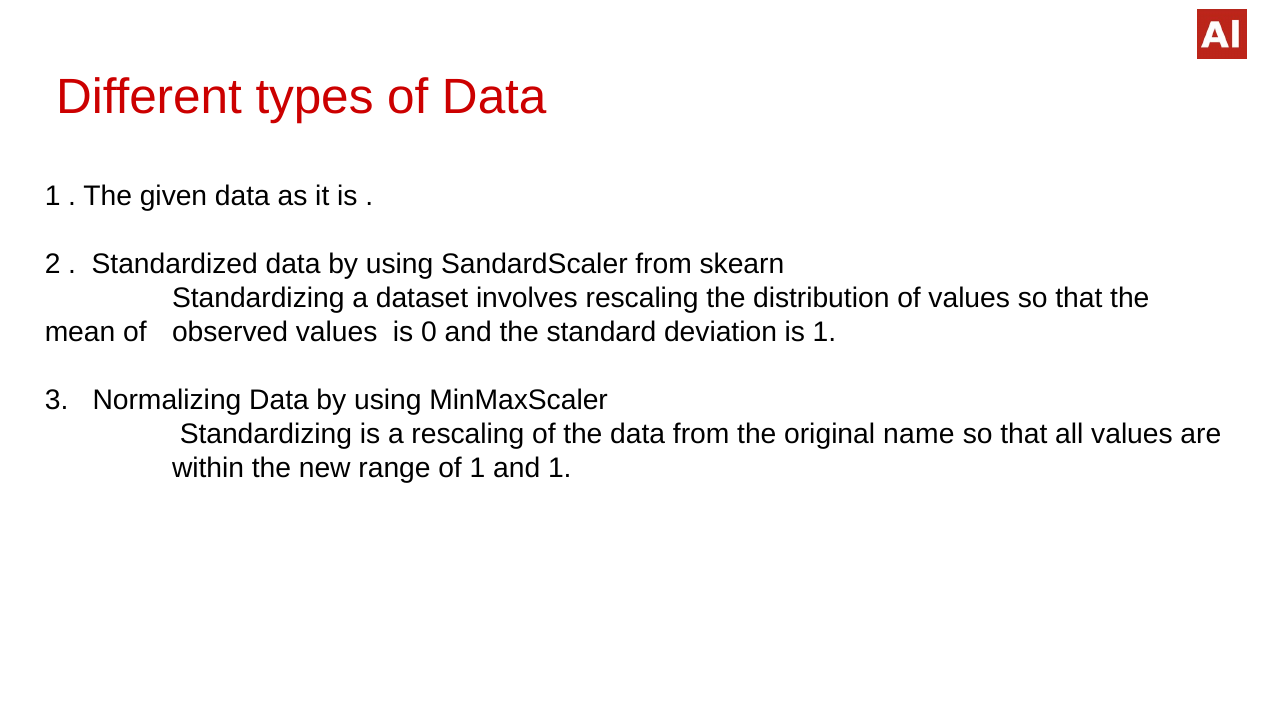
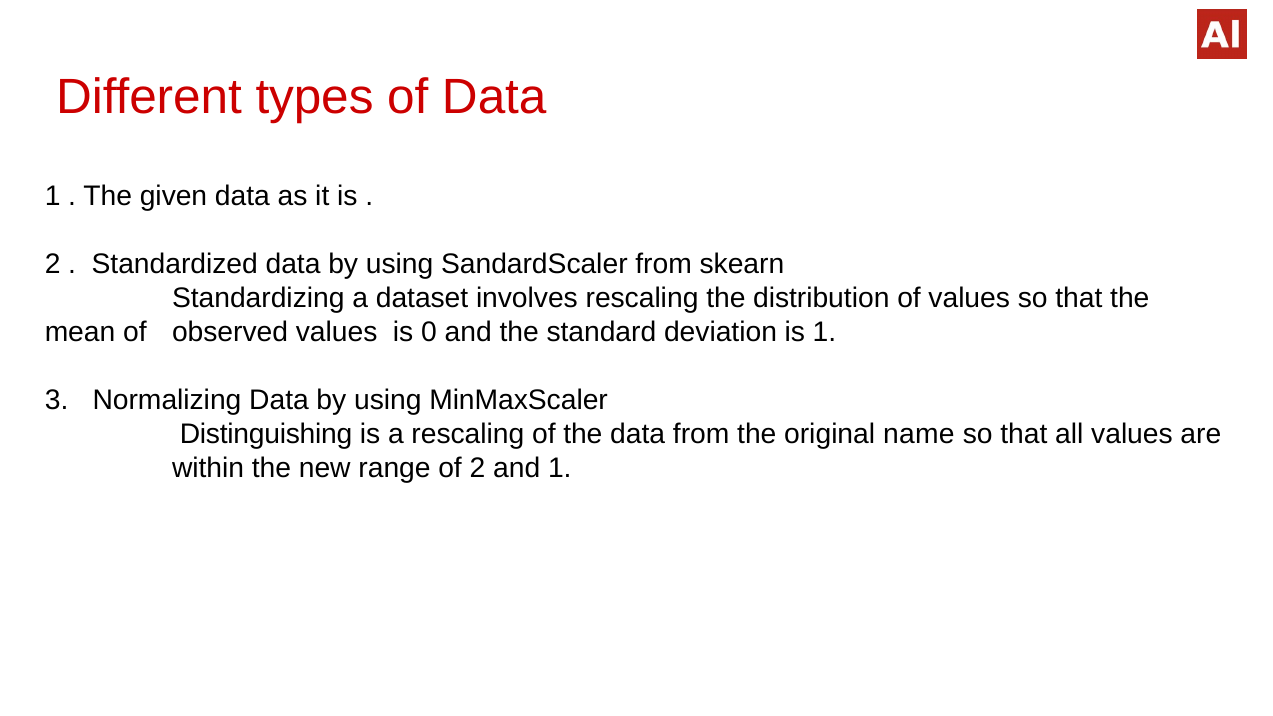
Standardizing at (266, 434): Standardizing -> Distinguishing
of 1: 1 -> 2
